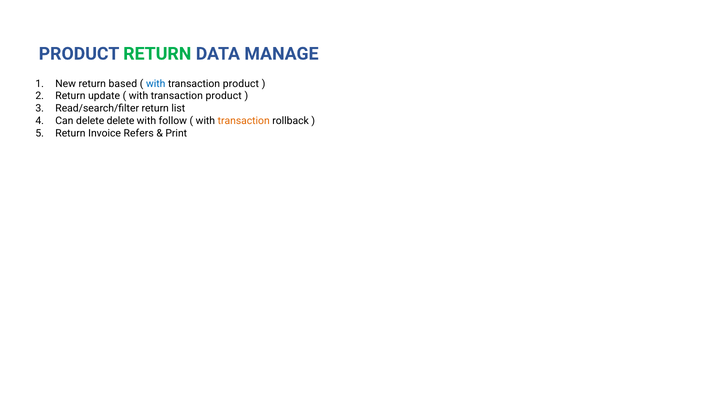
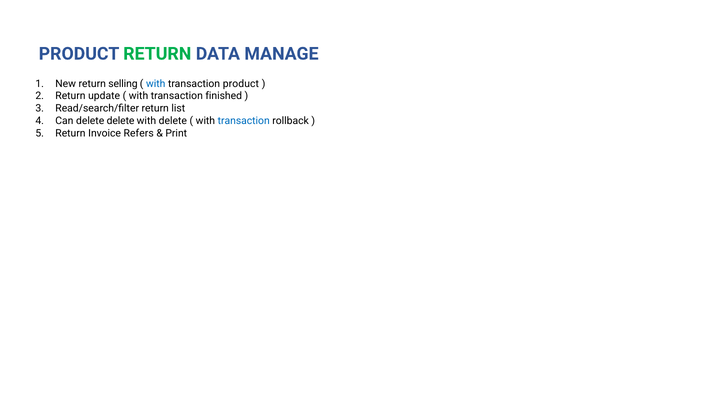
based: based -> selling
product at (224, 96): product -> finished
with follow: follow -> delete
transaction at (244, 121) colour: orange -> blue
